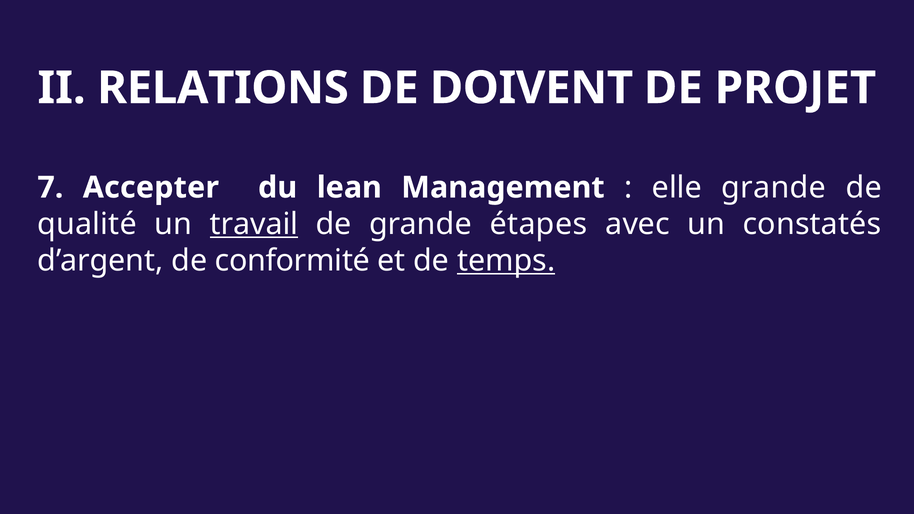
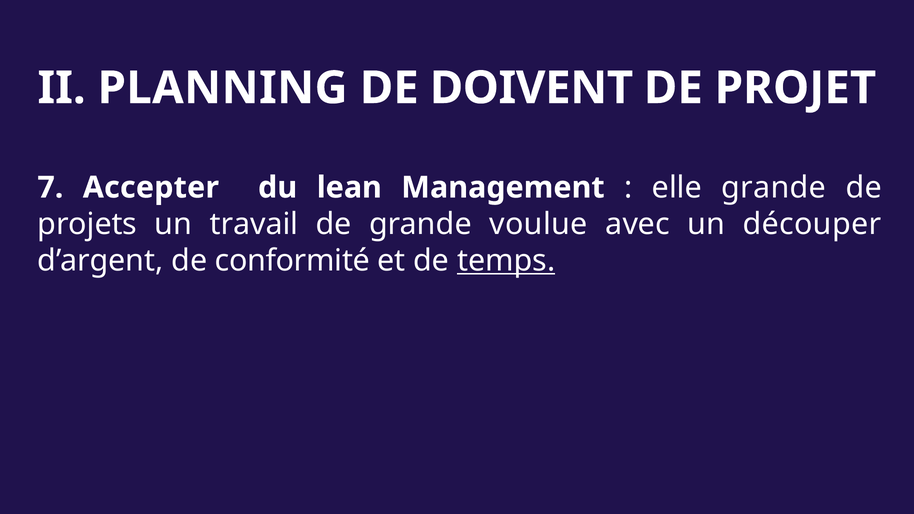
RELATIONS: RELATIONS -> PLANNING
qualité: qualité -> projets
travail underline: present -> none
étapes: étapes -> voulue
constatés: constatés -> découper
